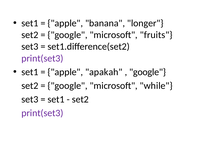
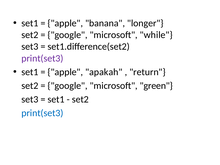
fruits: fruits -> while
google at (148, 72): google -> return
while: while -> green
print(set3 at (42, 113) colour: purple -> blue
